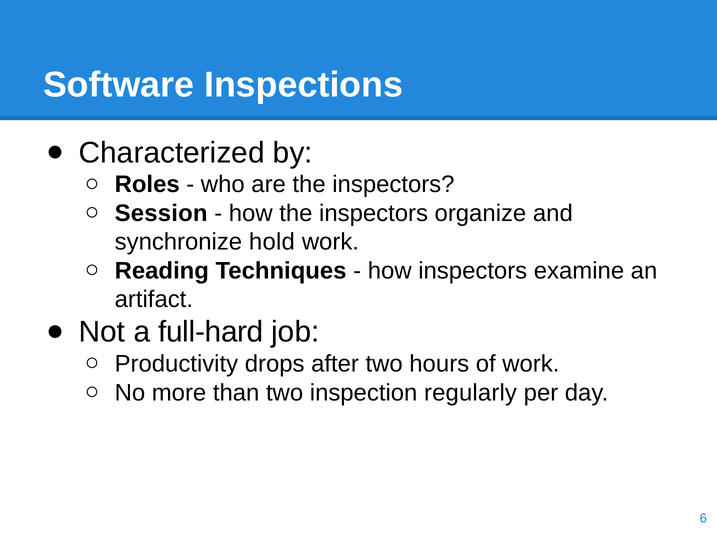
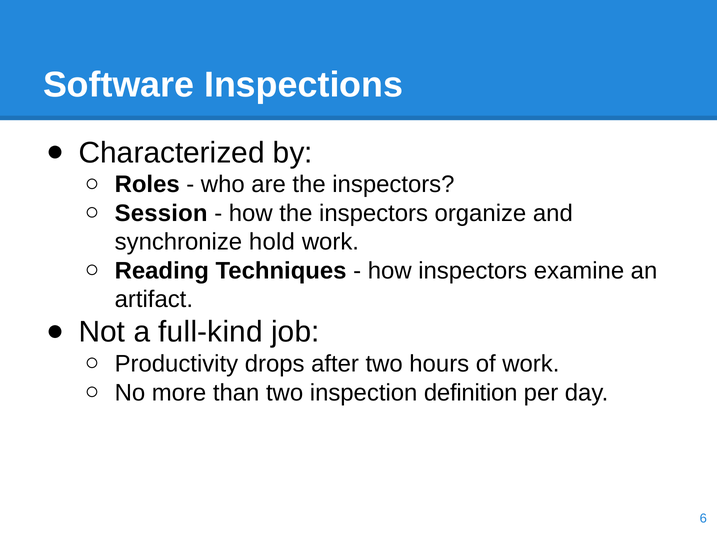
full-hard: full-hard -> full-kind
regularly: regularly -> definition
